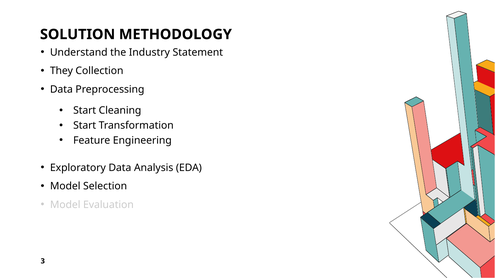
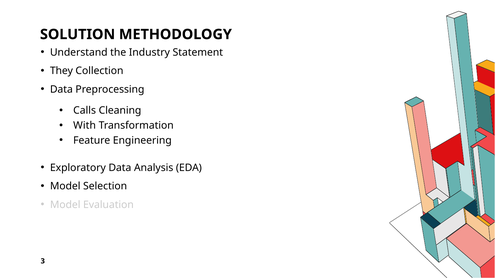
Start at (85, 111): Start -> Calls
Start at (85, 126): Start -> With
